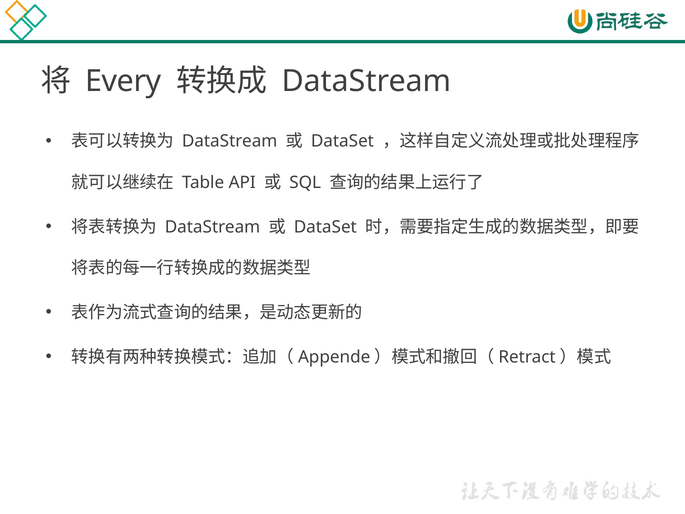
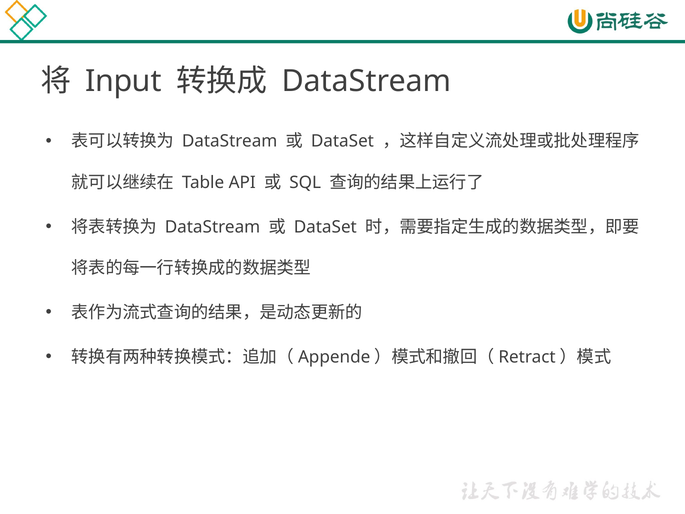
Every: Every -> Input
